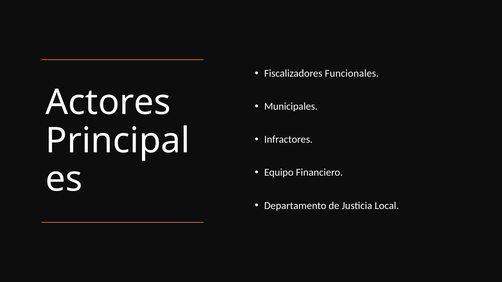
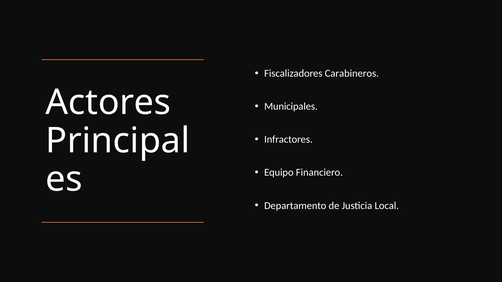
Funcionales: Funcionales -> Carabineros
